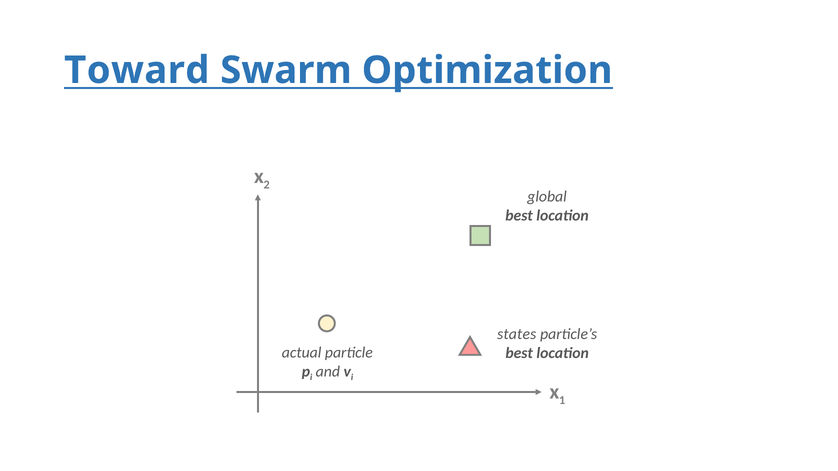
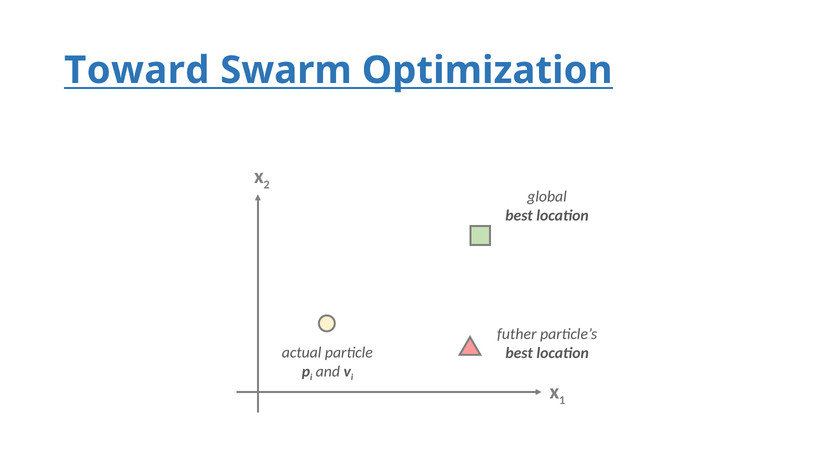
states: states -> futher
